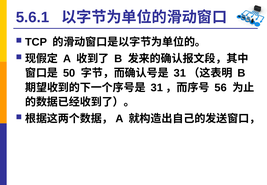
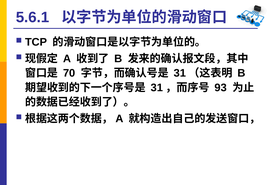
50: 50 -> 70
56: 56 -> 93
